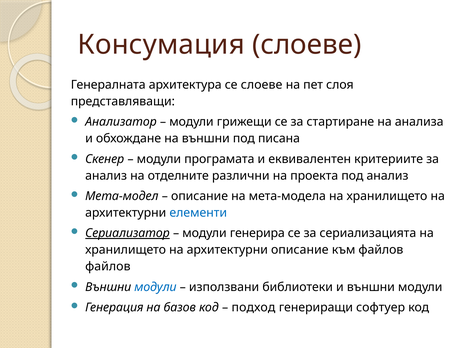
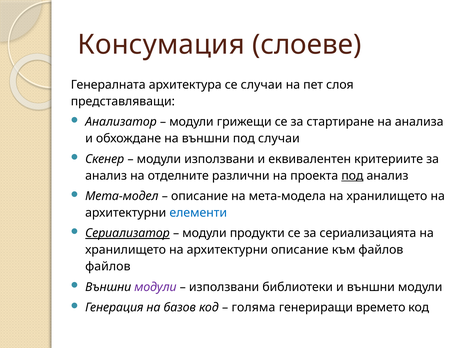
се слоеве: слоеве -> случаи
под писана: писана -> случаи
модули програмата: програмата -> използвани
под at (352, 176) underline: none -> present
генерира: генерира -> продукти
модули at (155, 288) colour: blue -> purple
подход: подход -> голяма
софтуер: софтуер -> времето
